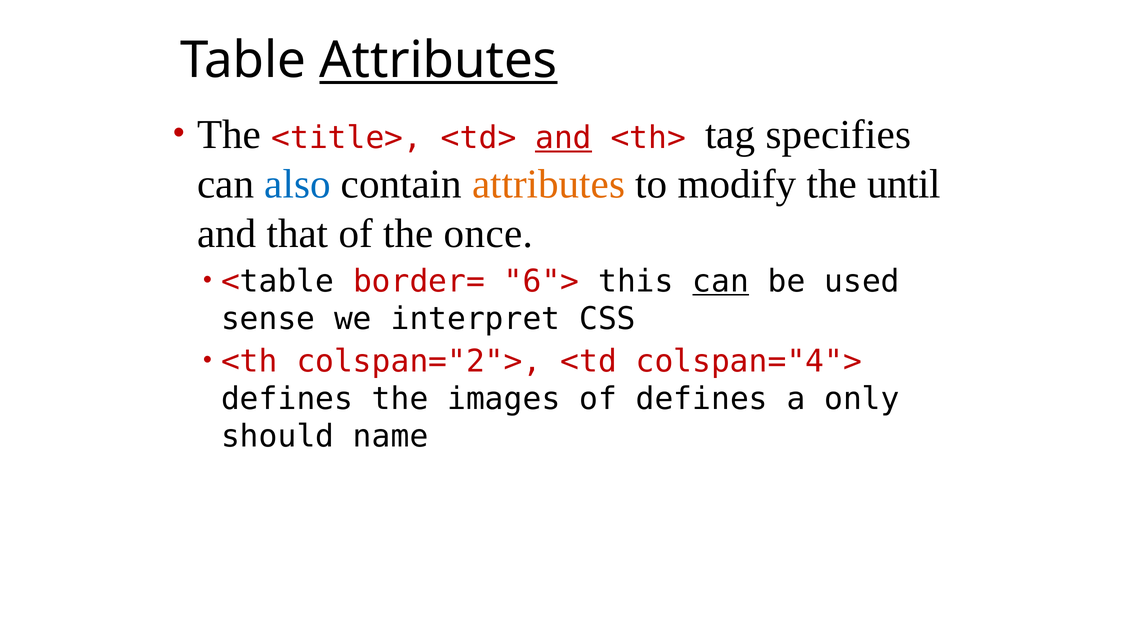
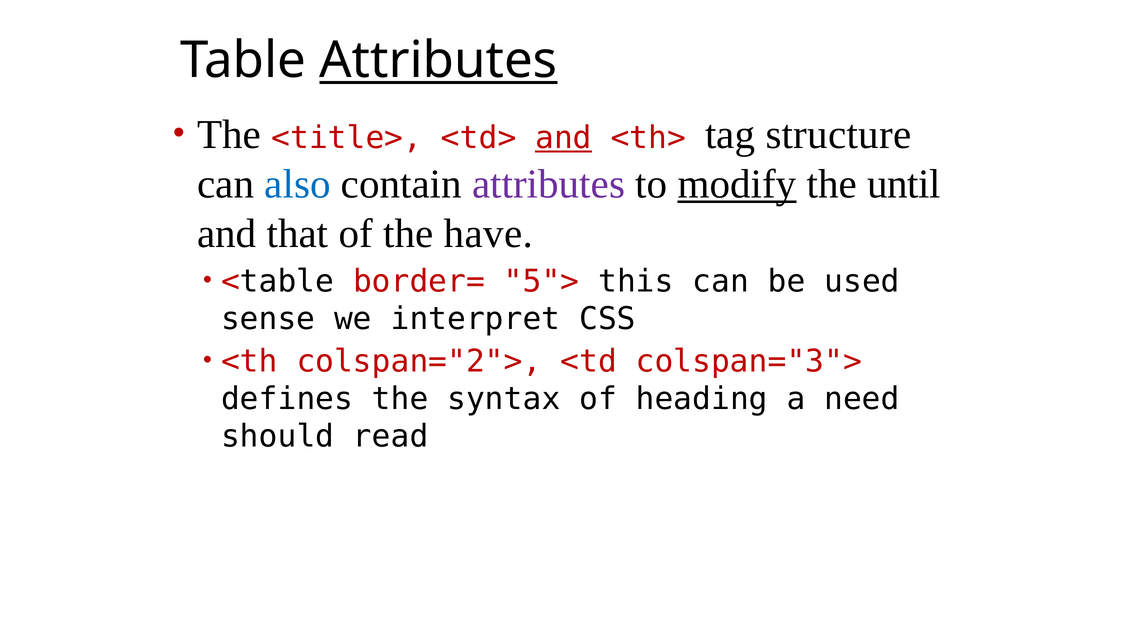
specifies: specifies -> structure
attributes at (549, 184) colour: orange -> purple
modify underline: none -> present
once: once -> have
6">: 6"> -> 5">
can at (721, 281) underline: present -> none
colspan="4">: colspan="4"> -> colspan="3">
images: images -> syntax
of defines: defines -> heading
only: only -> need
name: name -> read
